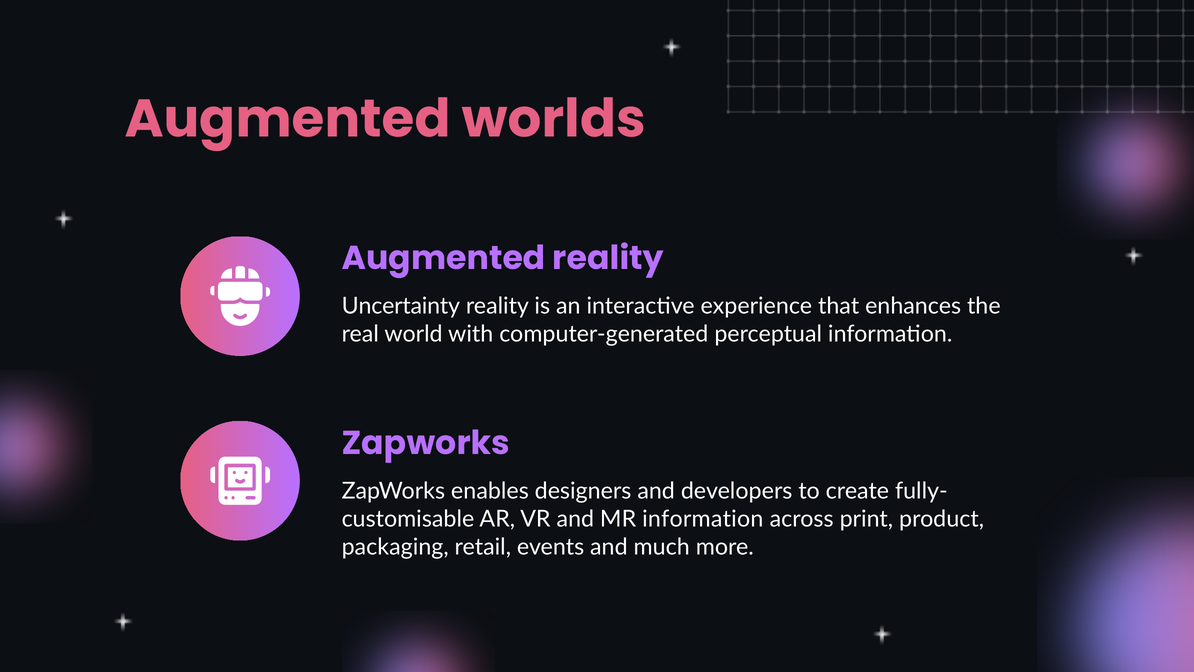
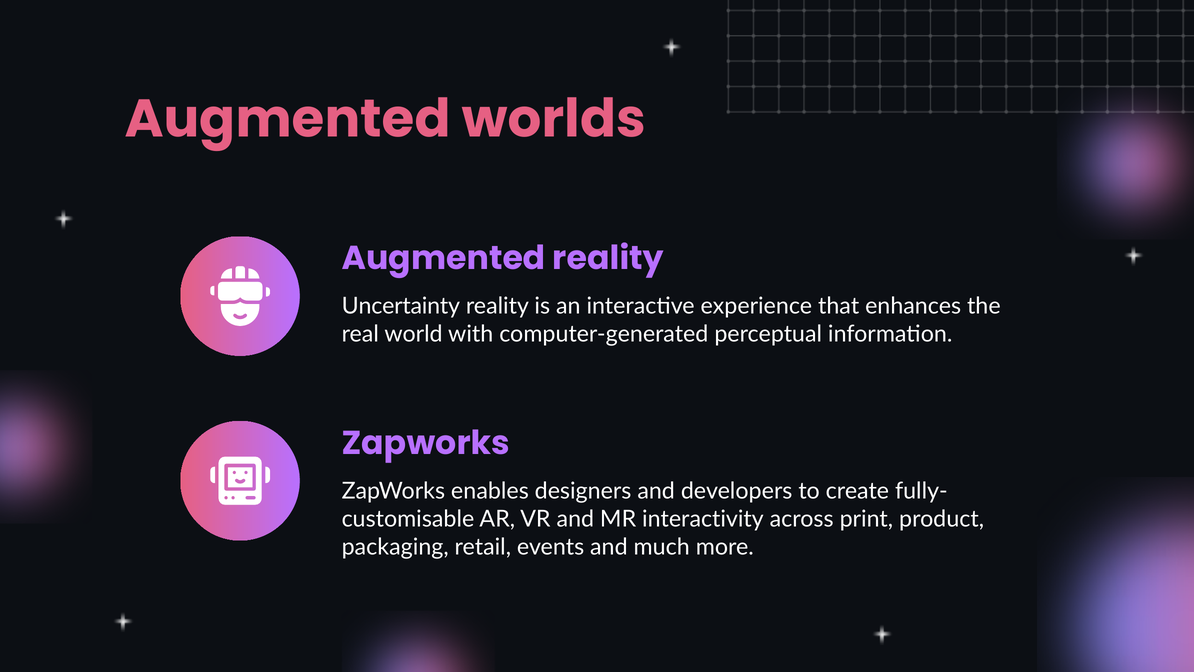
MR information: information -> interactivity
